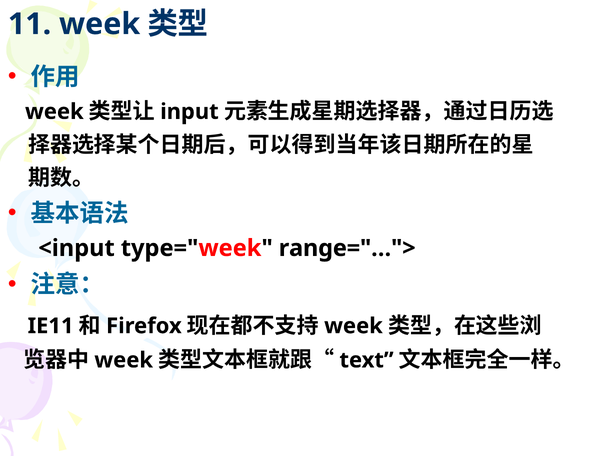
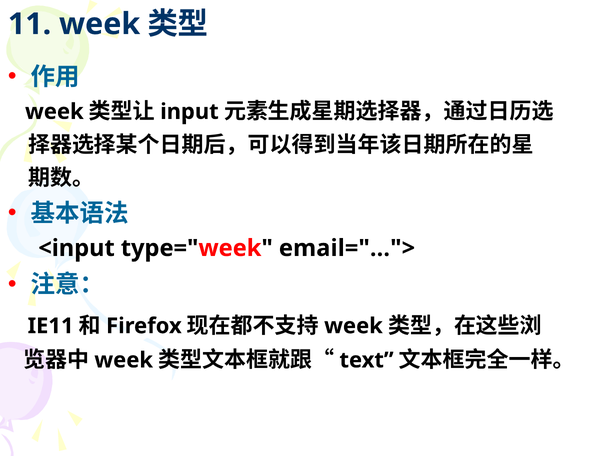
range="…">: range="…"> -> email="…">
